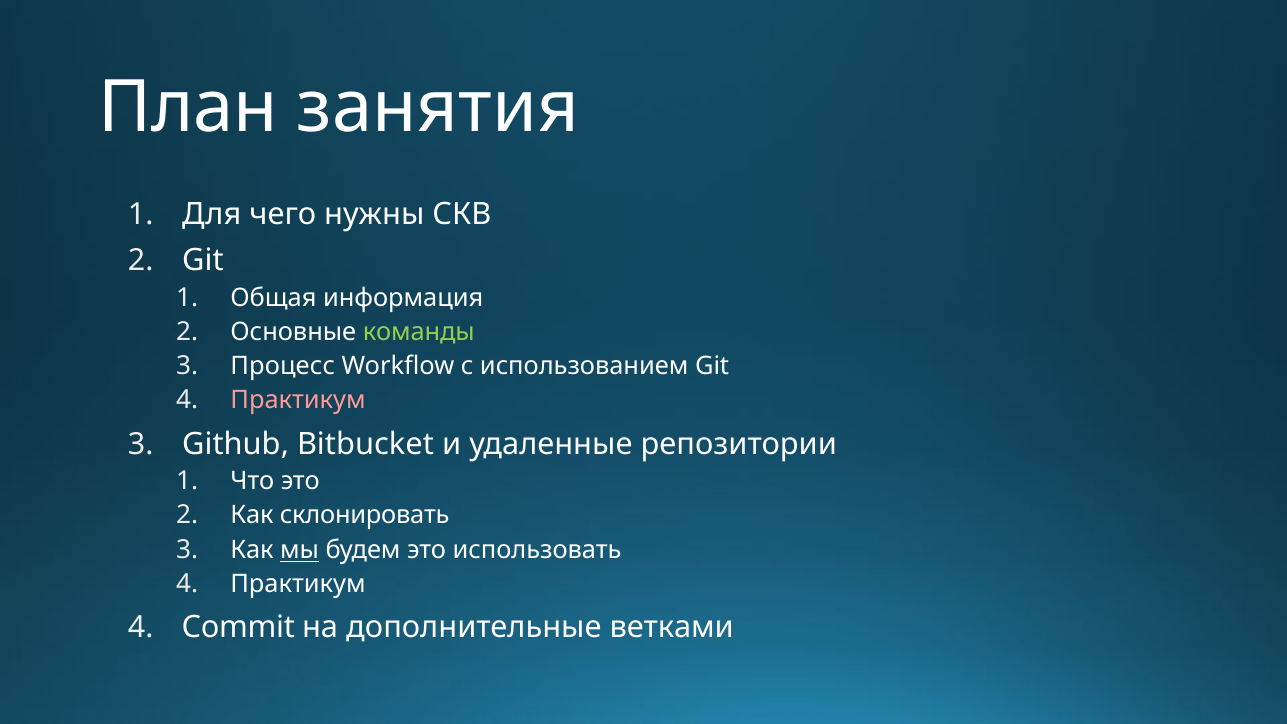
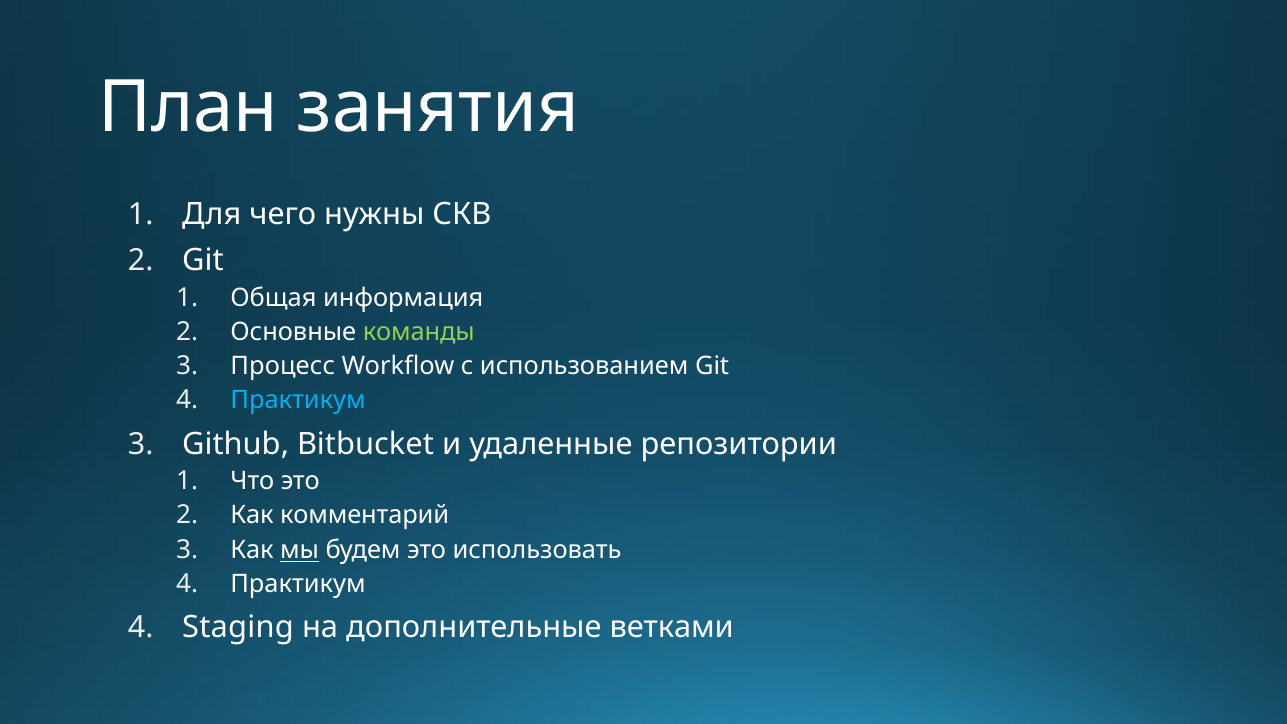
Практикум at (298, 400) colour: pink -> light blue
склонировать: склонировать -> комментарий
Commit: Commit -> Staging
